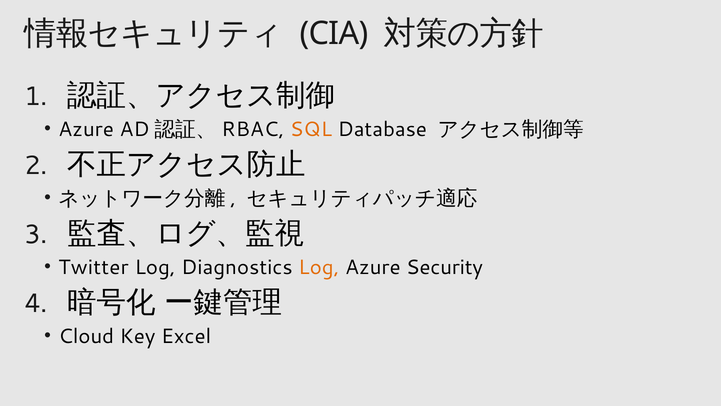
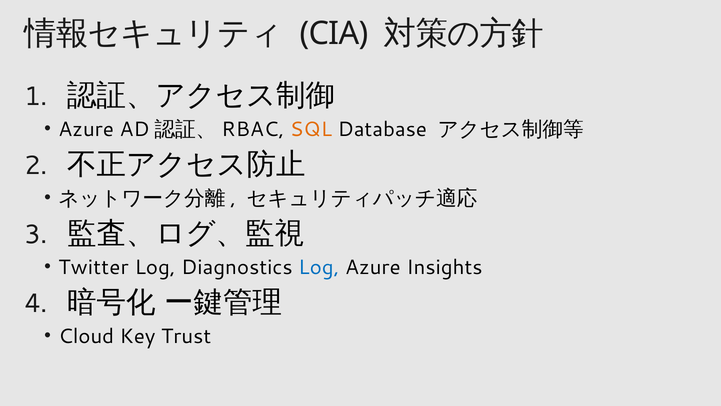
Log at (319, 267) colour: orange -> blue
Security: Security -> Insights
Excel: Excel -> Trust
